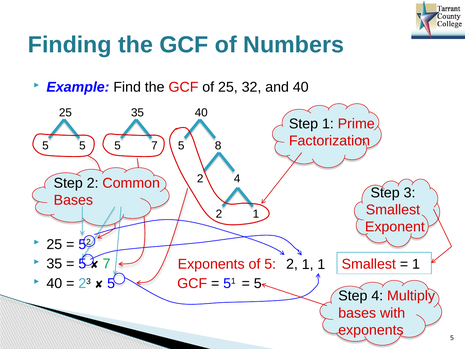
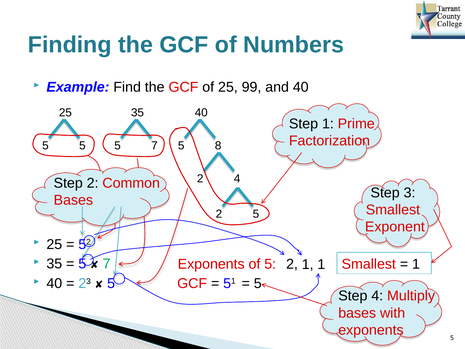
32: 32 -> 99
1 at (256, 214): 1 -> 5
